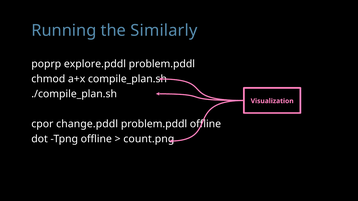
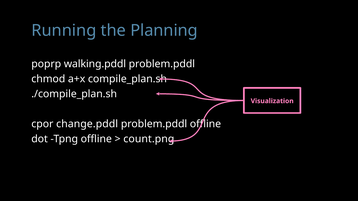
Similarly: Similarly -> Planning
explore.pddl: explore.pddl -> walking.pddl
